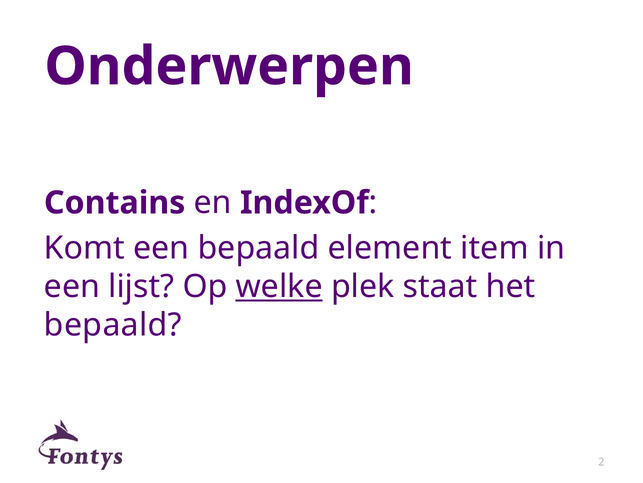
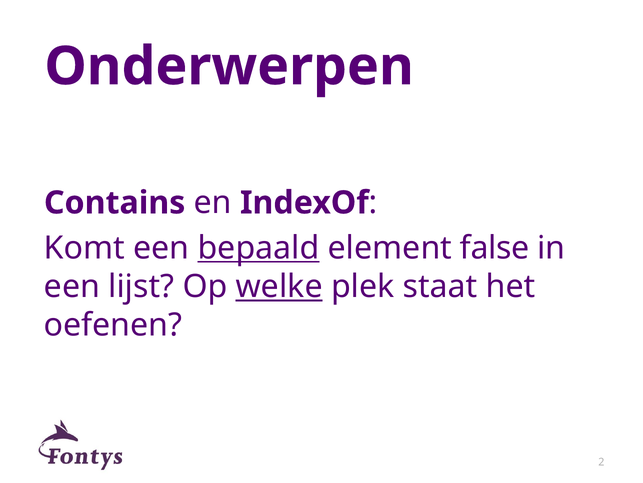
bepaald at (259, 248) underline: none -> present
item: item -> false
bepaald at (113, 325): bepaald -> oefenen
